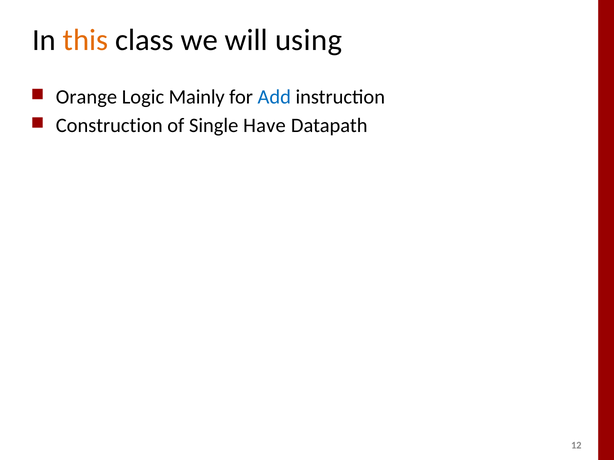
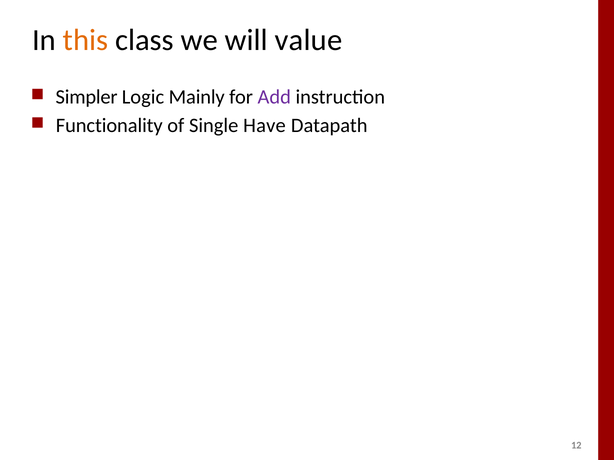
using: using -> value
Orange: Orange -> Simpler
Add colour: blue -> purple
Construction: Construction -> Functionality
